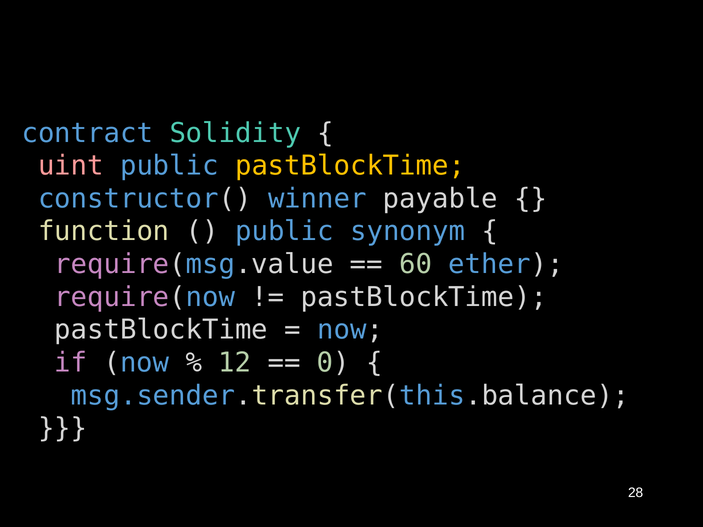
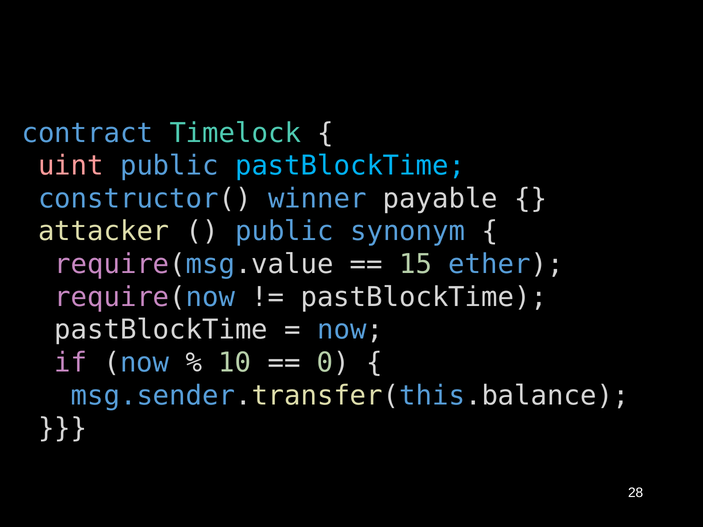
Solidity: Solidity -> Timelock
pastBlockTime at (350, 166) colour: yellow -> light blue
function: function -> attacker
60: 60 -> 15
12: 12 -> 10
